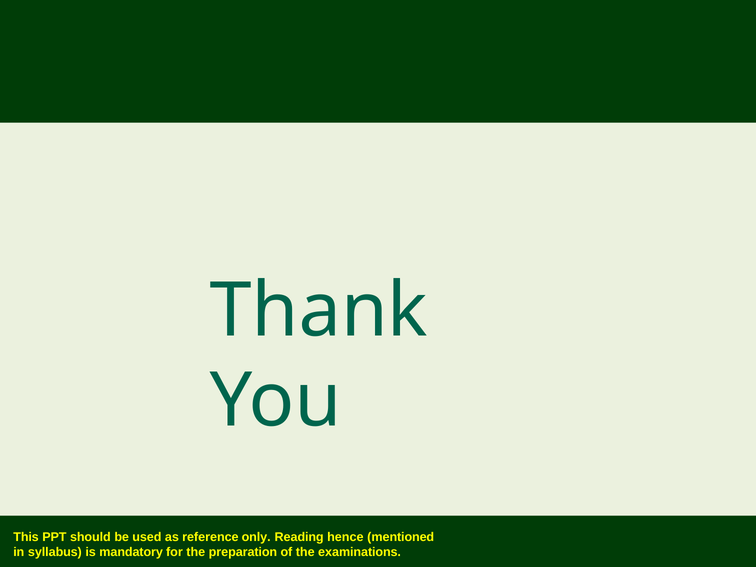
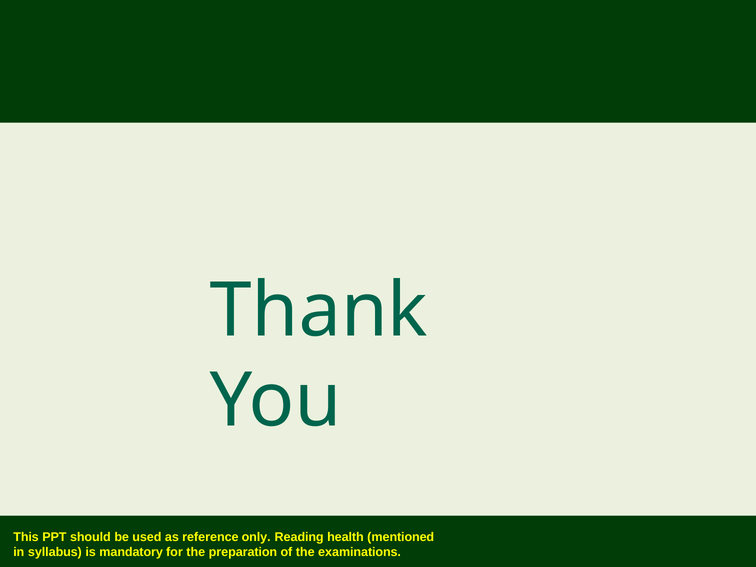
hence: hence -> health
